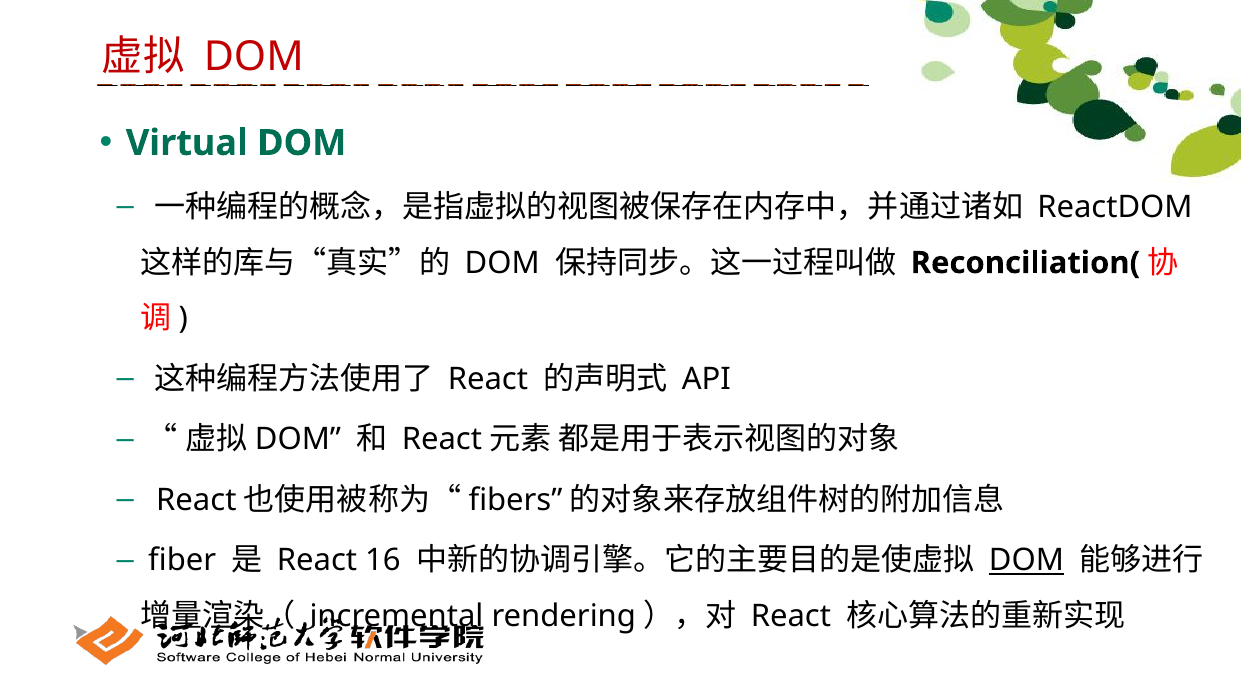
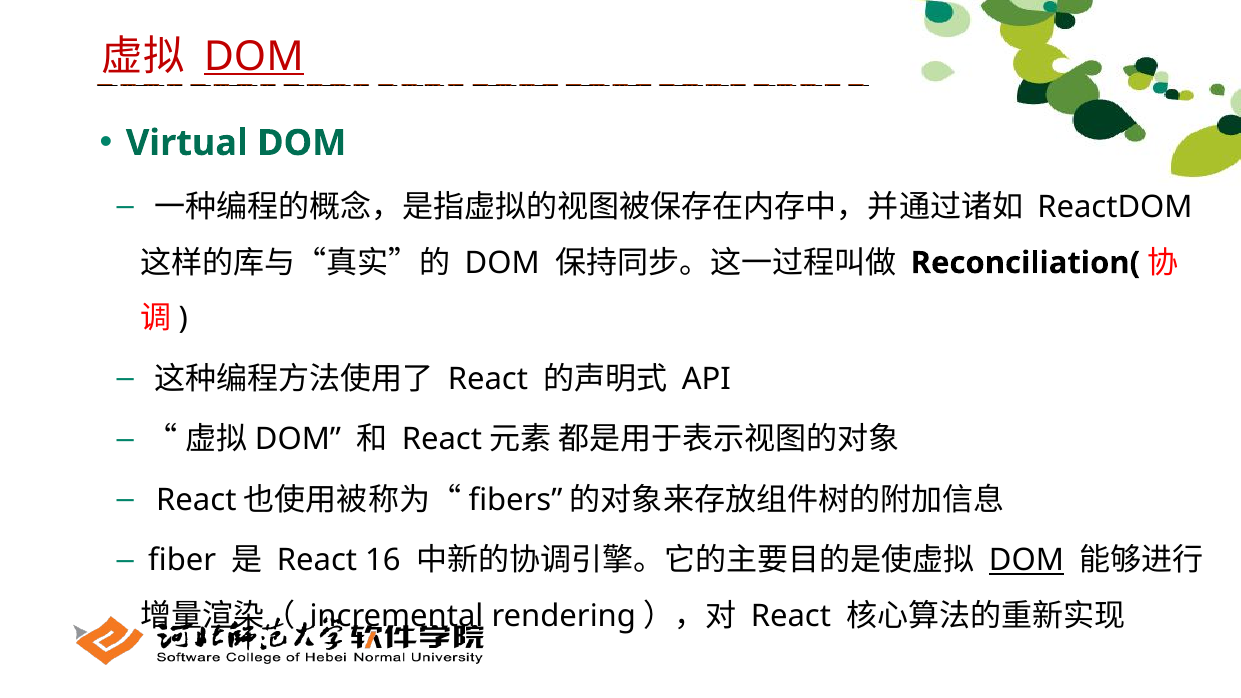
DOM at (254, 56) underline: none -> present
